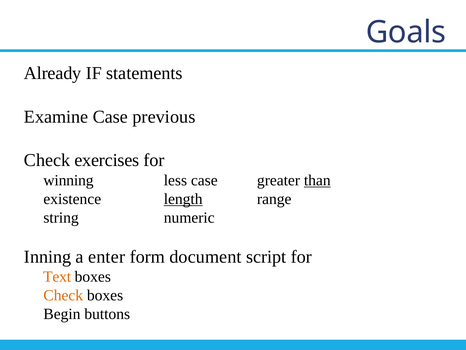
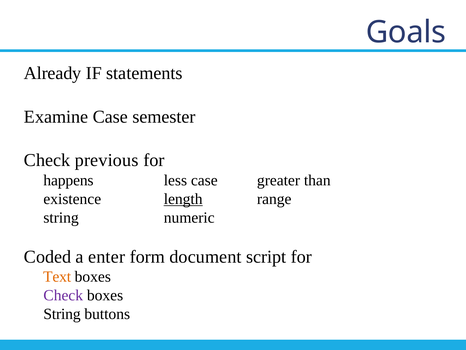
previous: previous -> semester
exercises: exercises -> previous
winning: winning -> happens
than underline: present -> none
Inning: Inning -> Coded
Check at (63, 295) colour: orange -> purple
Begin at (62, 314): Begin -> String
